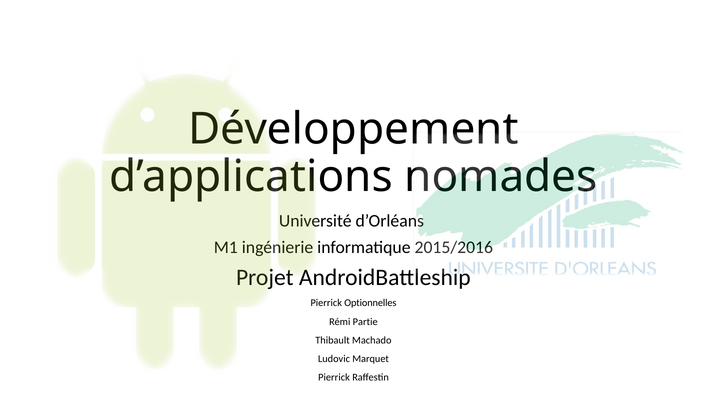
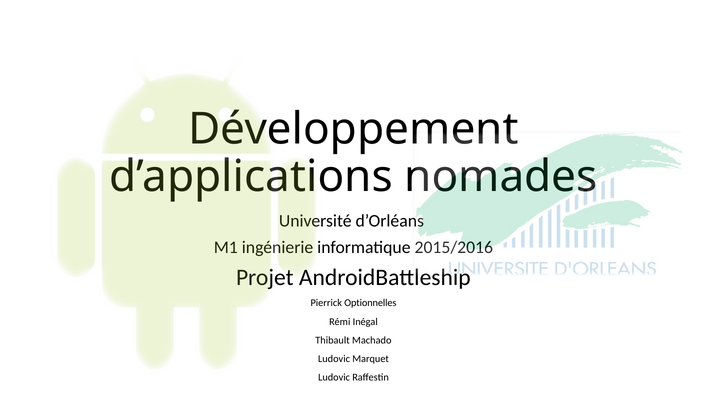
Partie: Partie -> Inégal
Pierrick at (334, 377): Pierrick -> Ludovic
